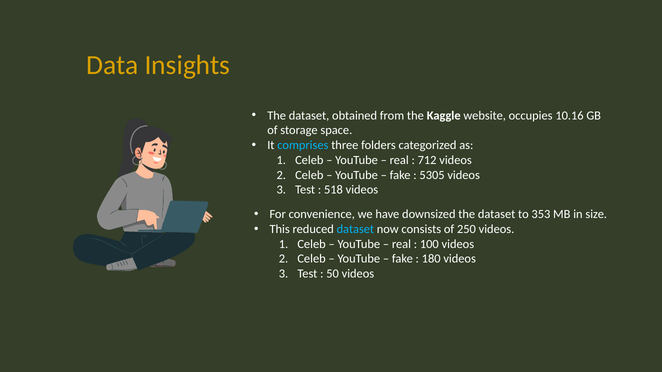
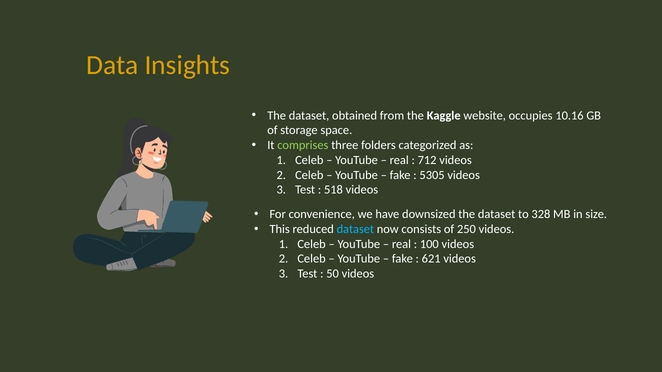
comprises colour: light blue -> light green
353: 353 -> 328
180: 180 -> 621
